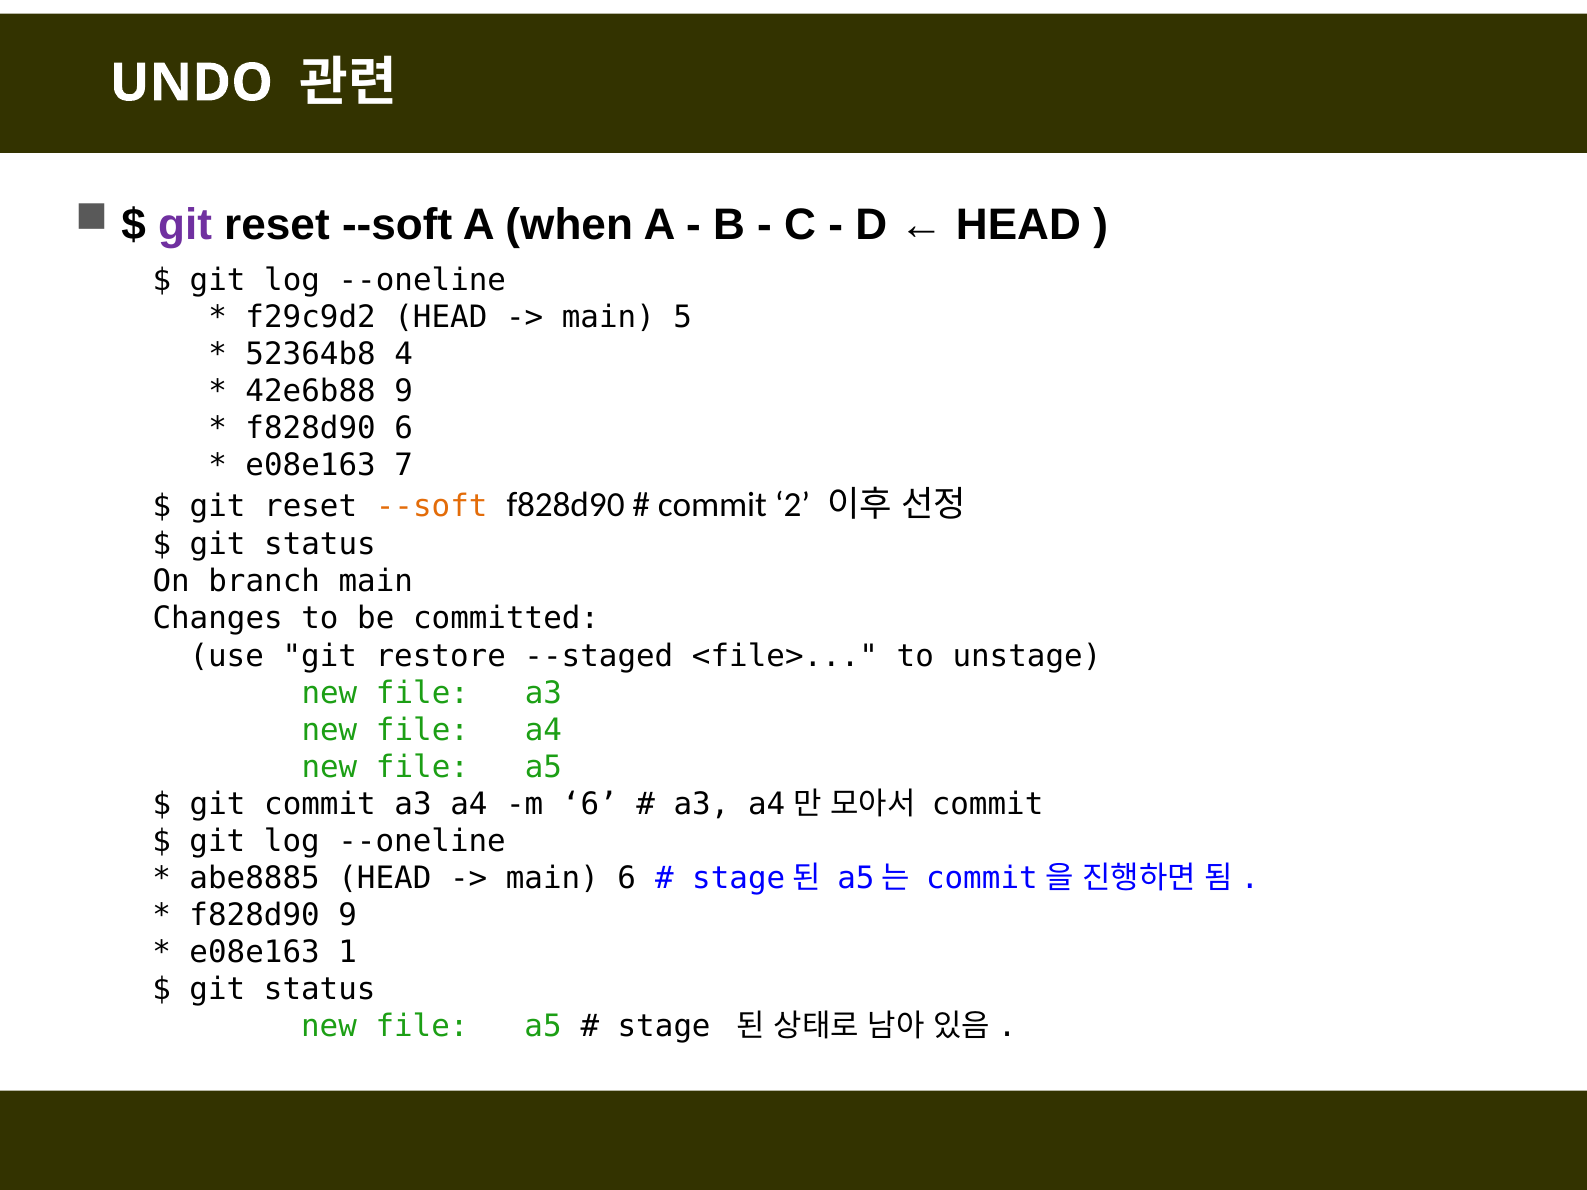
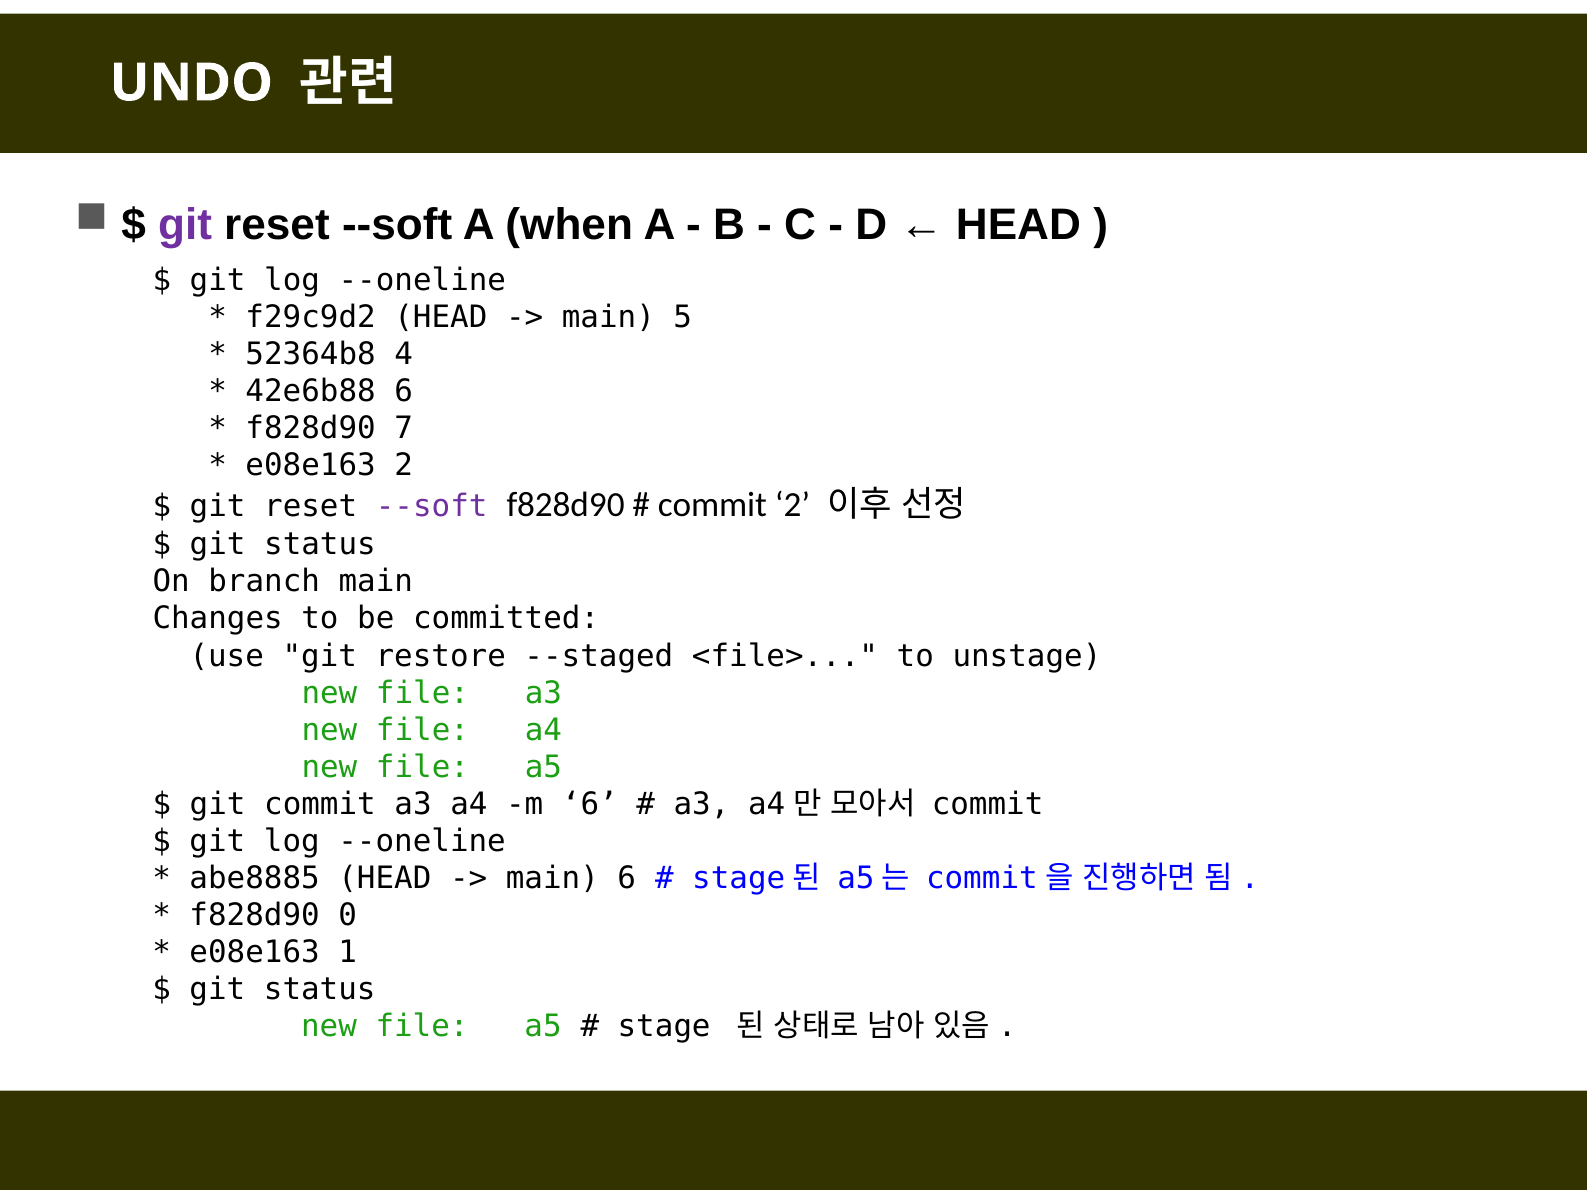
42e6b88 9: 9 -> 6
f828d90 6: 6 -> 7
e08e163 7: 7 -> 2
--soft at (432, 507) colour: orange -> purple
f828d90 9: 9 -> 0
